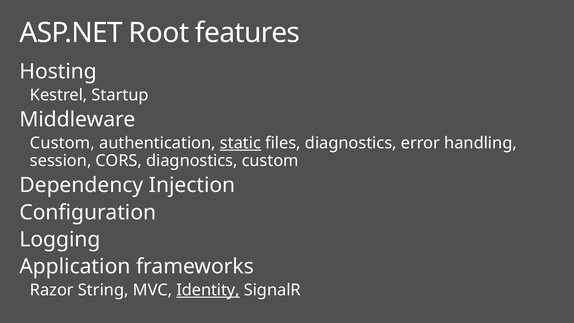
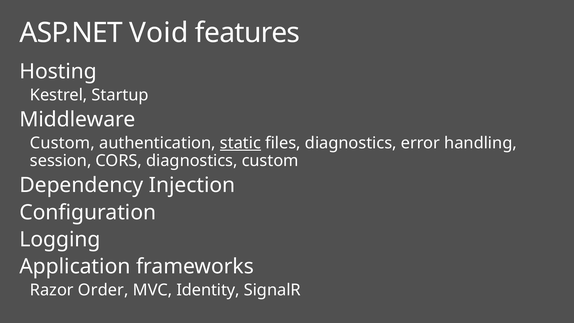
Root: Root -> Void
String: String -> Order
Identity underline: present -> none
